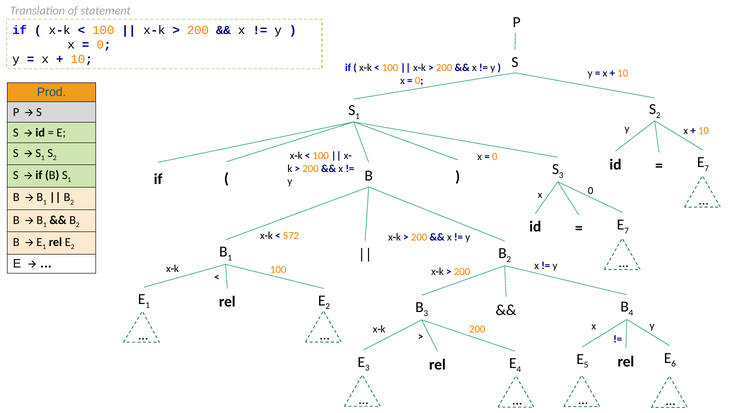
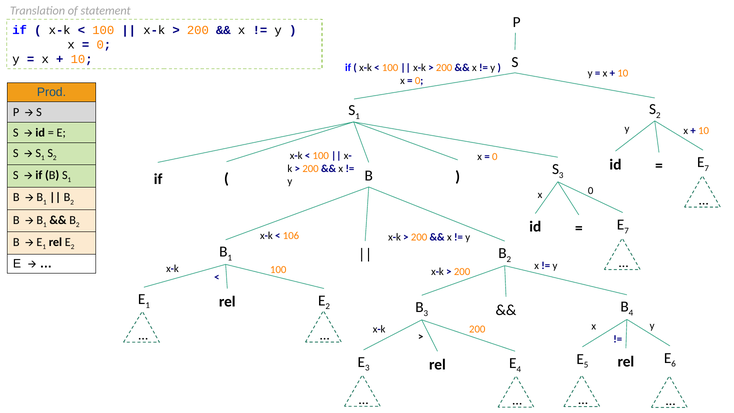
572: 572 -> 106
